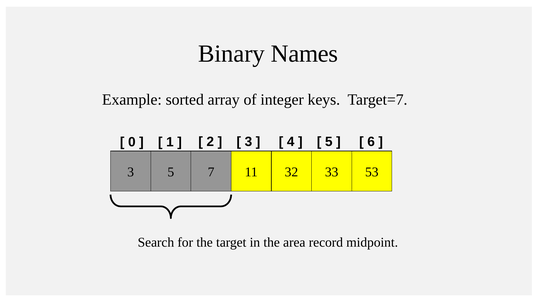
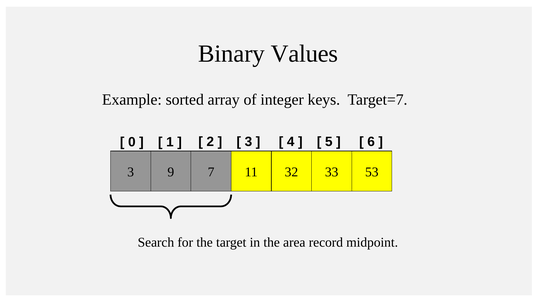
Names: Names -> Values
3 5: 5 -> 9
